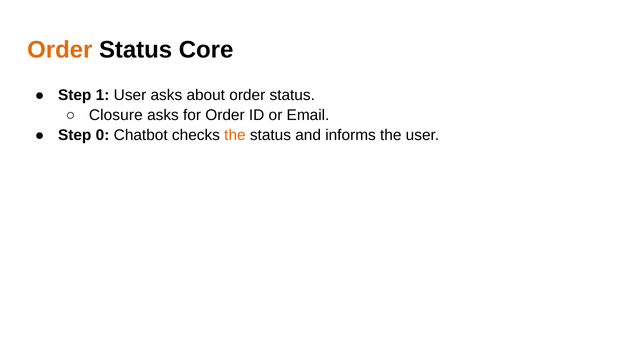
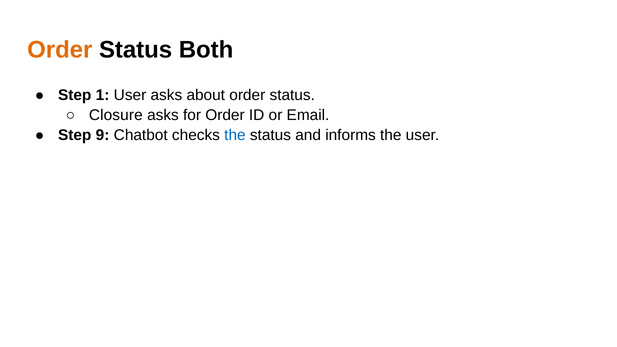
Core: Core -> Both
0: 0 -> 9
the at (235, 135) colour: orange -> blue
